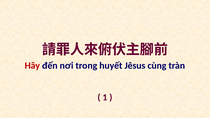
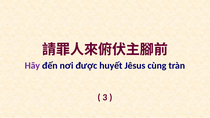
Hãy colour: red -> purple
trong: trong -> được
1: 1 -> 3
